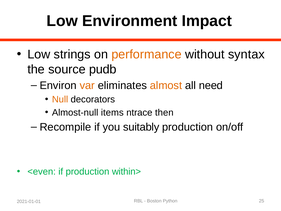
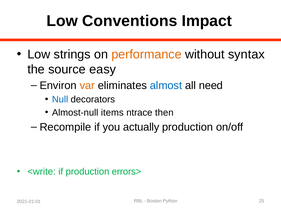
Environment: Environment -> Conventions
pudb: pudb -> easy
almost colour: orange -> blue
Null colour: orange -> blue
suitably: suitably -> actually
<even: <even -> <write
within>: within> -> errors>
